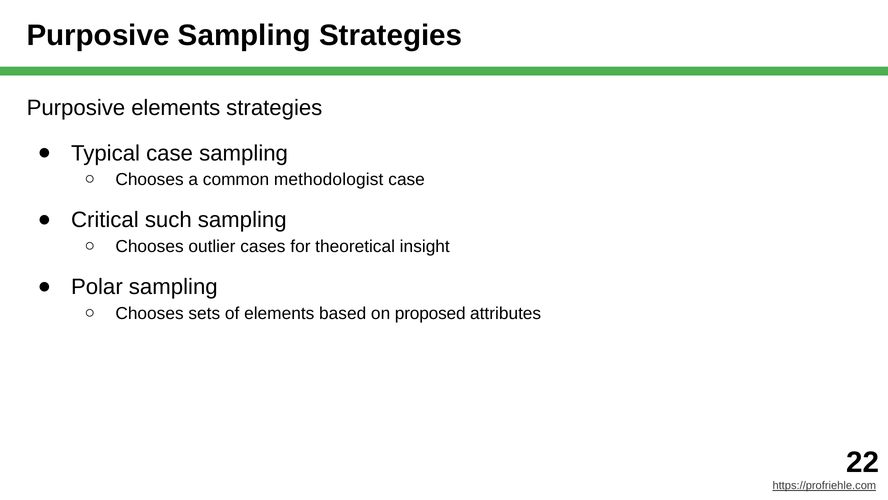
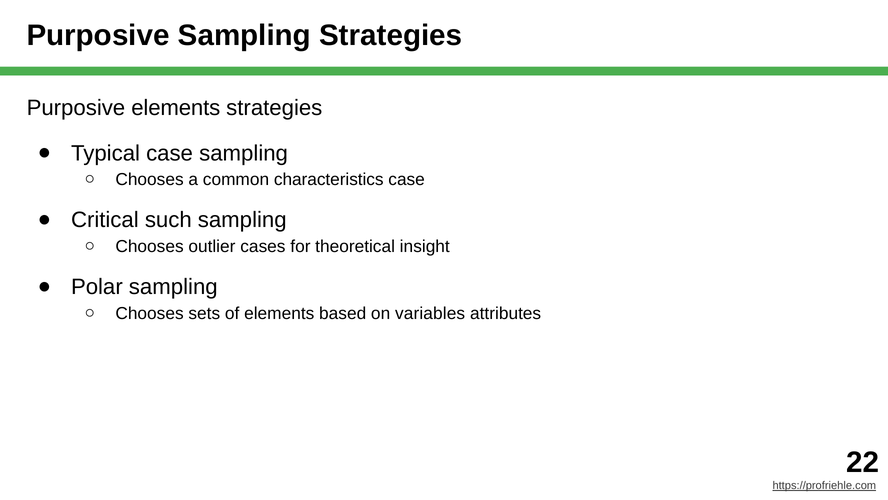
methodologist: methodologist -> characteristics
proposed: proposed -> variables
